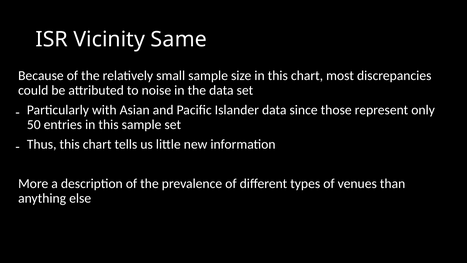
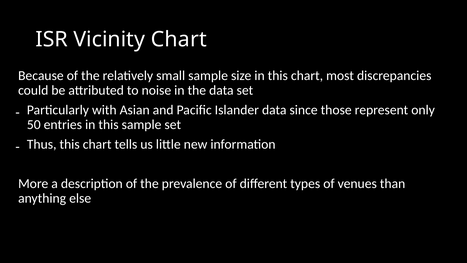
Vicinity Same: Same -> Chart
